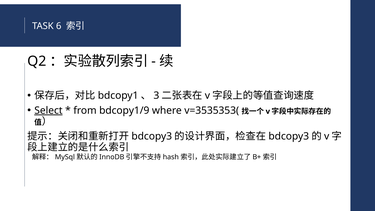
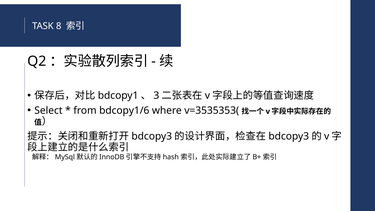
6: 6 -> 8
Select underline: present -> none
bdcopy1/9: bdcopy1/9 -> bdcopy1/6
